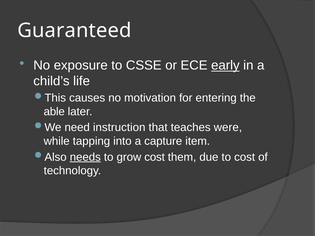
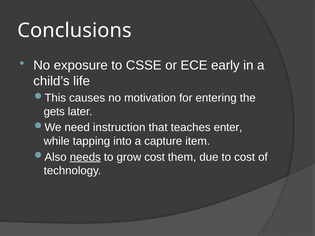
Guaranteed: Guaranteed -> Conclusions
early underline: present -> none
able: able -> gets
were: were -> enter
